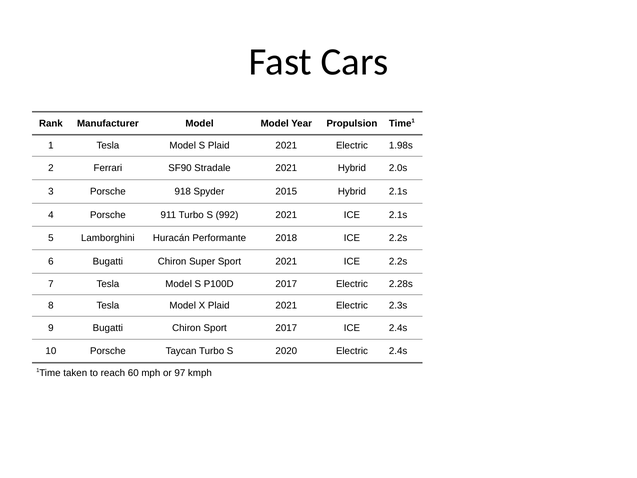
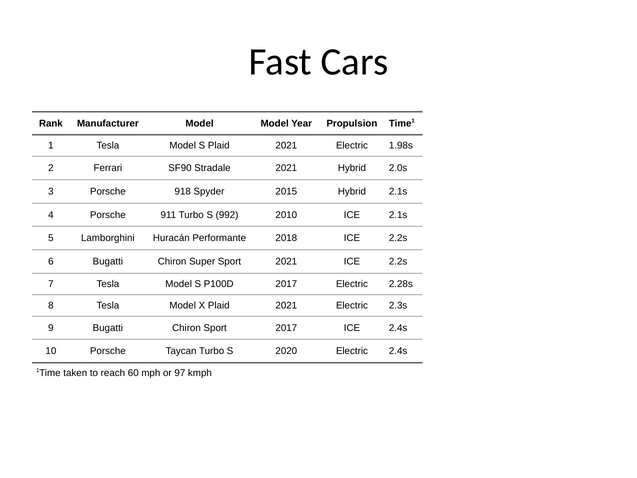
992 2021: 2021 -> 2010
